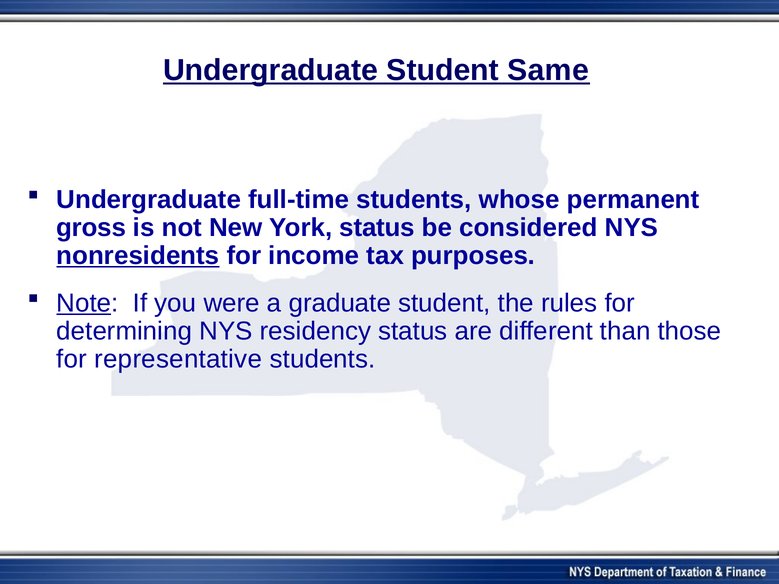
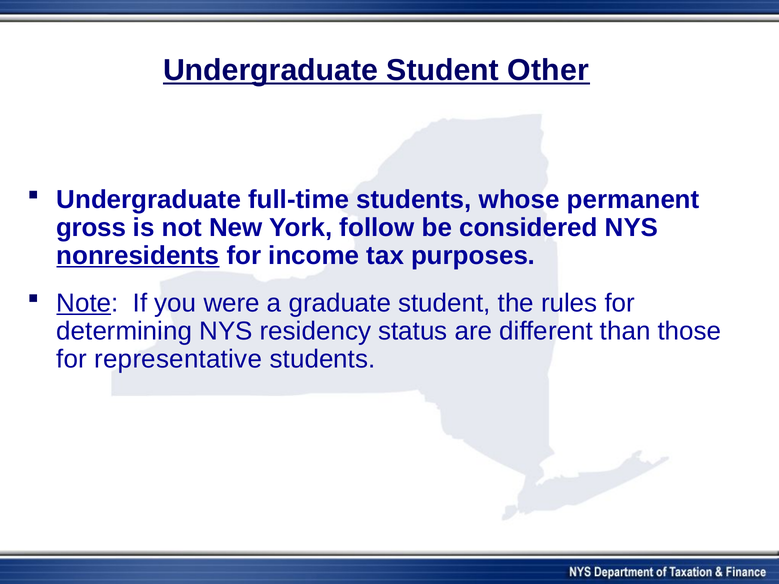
Same: Same -> Other
York status: status -> follow
